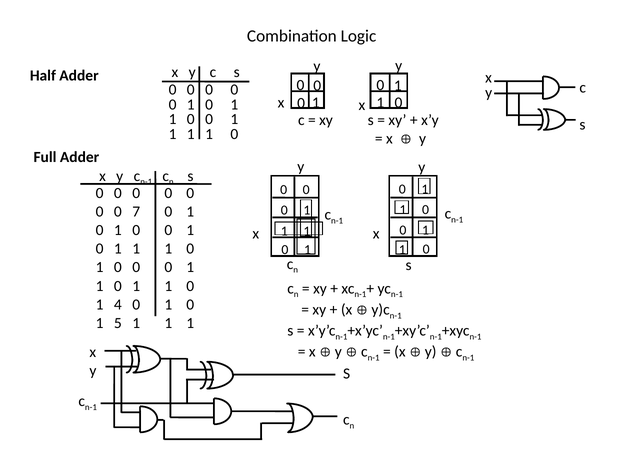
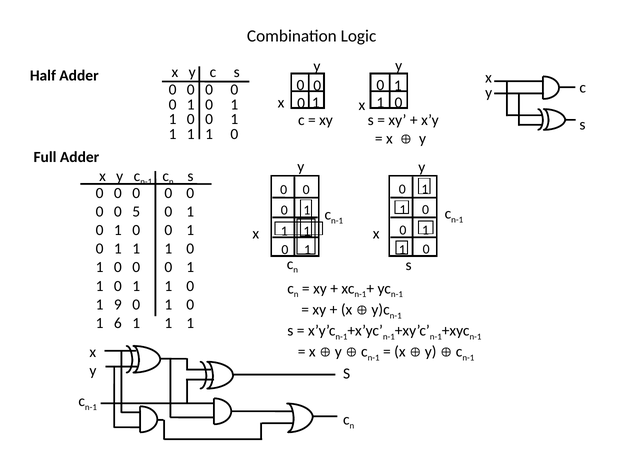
7: 7 -> 5
4: 4 -> 9
5: 5 -> 6
